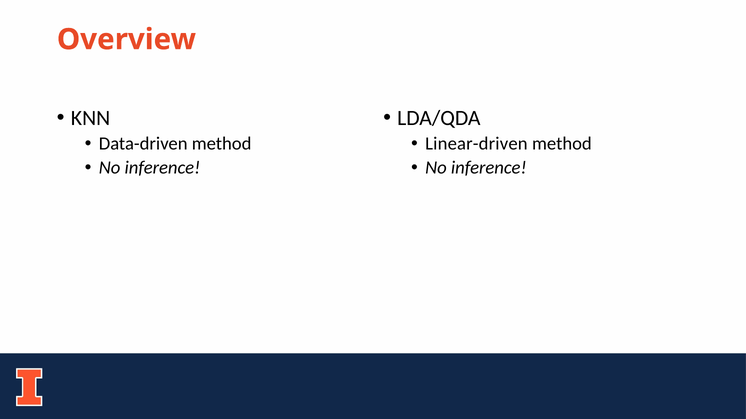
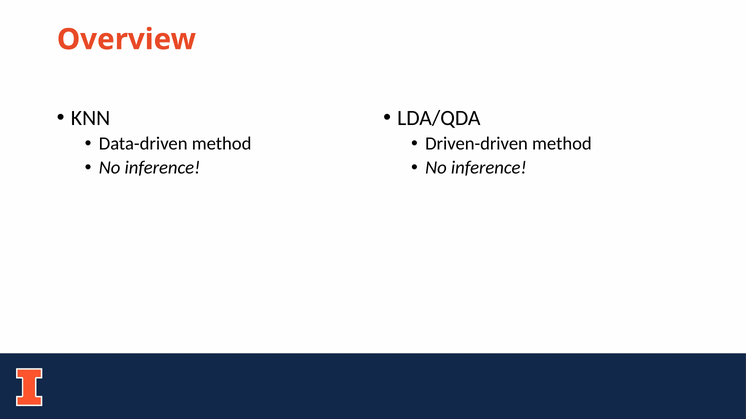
Linear-driven: Linear-driven -> Driven-driven
